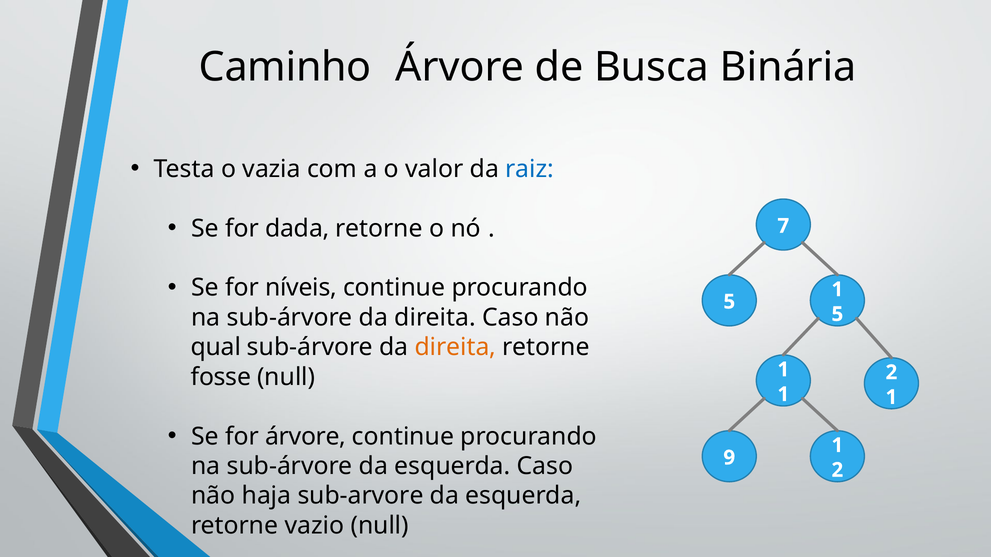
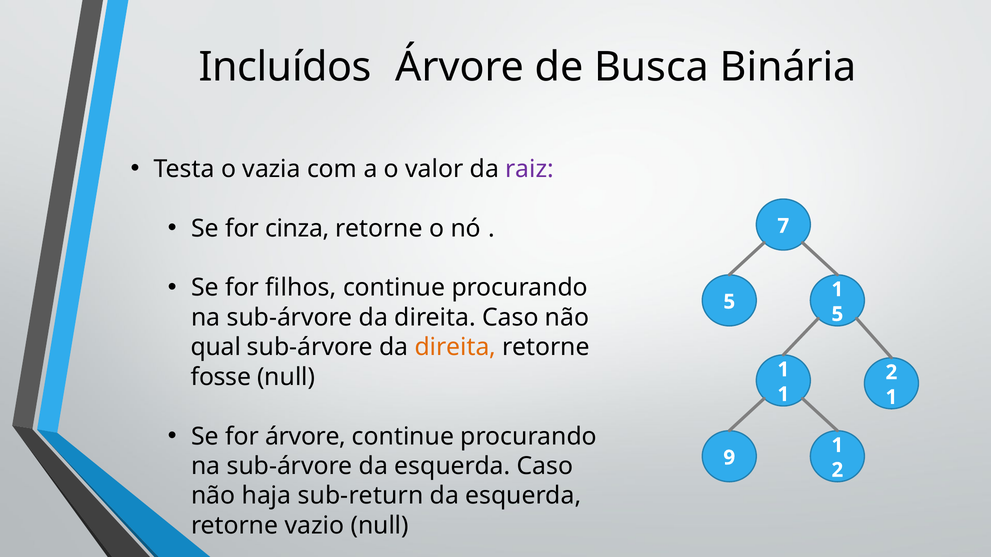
Caminho: Caminho -> Incluídos
raiz colour: blue -> purple
dada: dada -> cinza
níveis: níveis -> filhos
sub-arvore: sub-arvore -> sub-return
